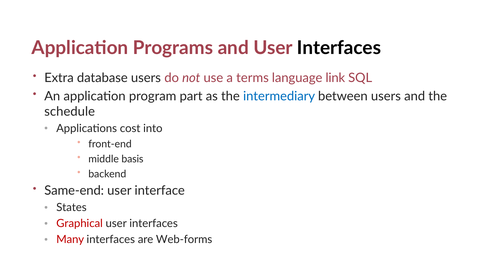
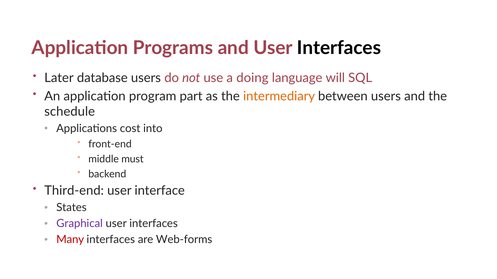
Extra: Extra -> Later
terms: terms -> doing
link: link -> will
intermediary colour: blue -> orange
basis: basis -> must
Same-end: Same-end -> Third-end
Graphical colour: red -> purple
